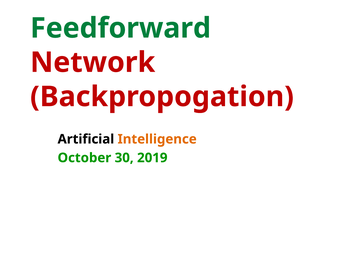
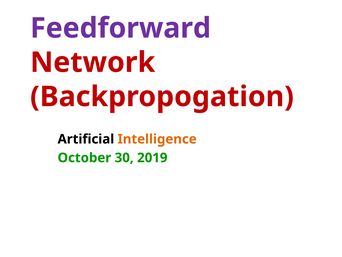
Feedforward colour: green -> purple
